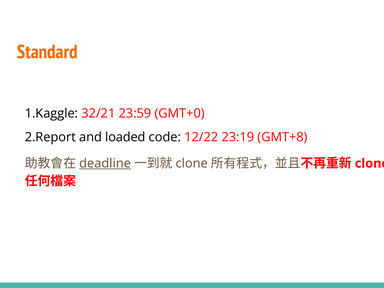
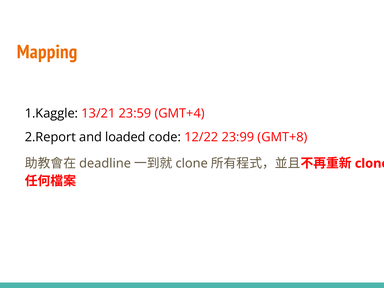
Standard: Standard -> Mapping
32/21: 32/21 -> 13/21
GMT+0: GMT+0 -> GMT+4
23:19: 23:19 -> 23:99
deadline underline: present -> none
